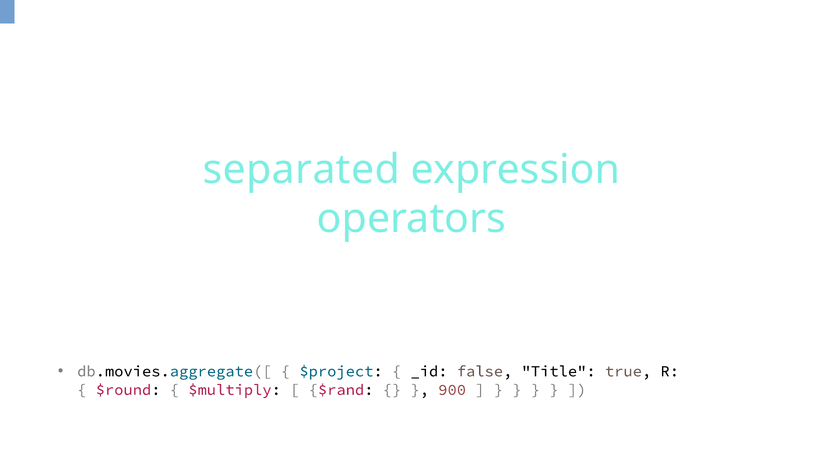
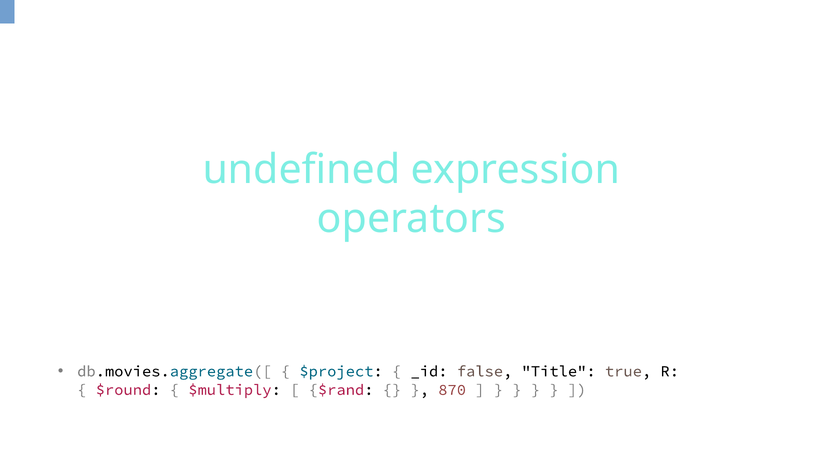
separated: separated -> undefined
900: 900 -> 870
